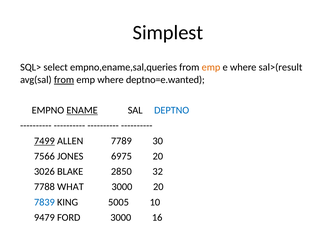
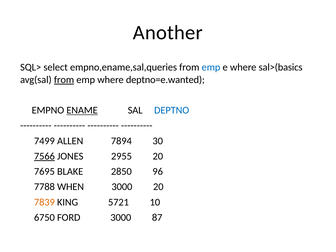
Simplest: Simplest -> Another
emp at (211, 67) colour: orange -> blue
sal>(result: sal>(result -> sal>(basics
7499 underline: present -> none
7789: 7789 -> 7894
7566 underline: none -> present
6975: 6975 -> 2955
3026: 3026 -> 7695
32: 32 -> 96
WHAT: WHAT -> WHEN
7839 colour: blue -> orange
5005: 5005 -> 5721
9479: 9479 -> 6750
16: 16 -> 87
